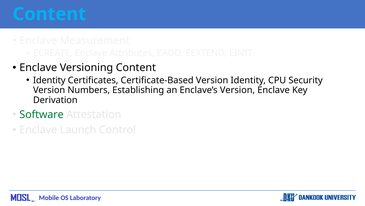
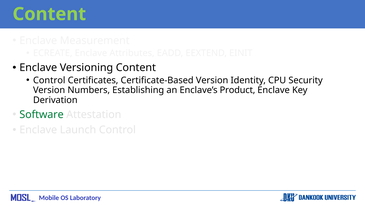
Content at (49, 14) colour: light blue -> light green
Identity at (49, 80): Identity -> Control
Enclave’s Version: Version -> Product
